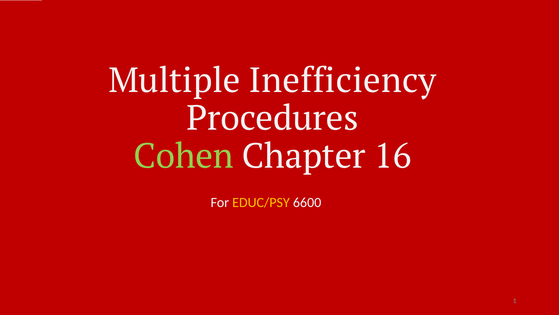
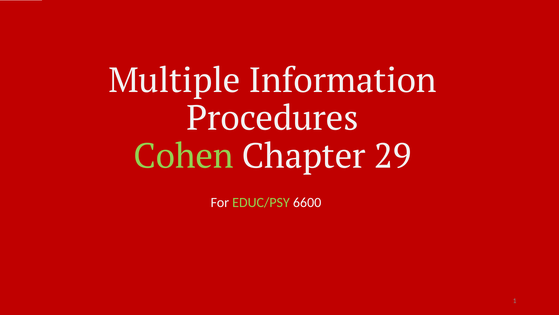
Inefficiency: Inefficiency -> Information
16: 16 -> 29
EDUC/PSY colour: yellow -> light green
